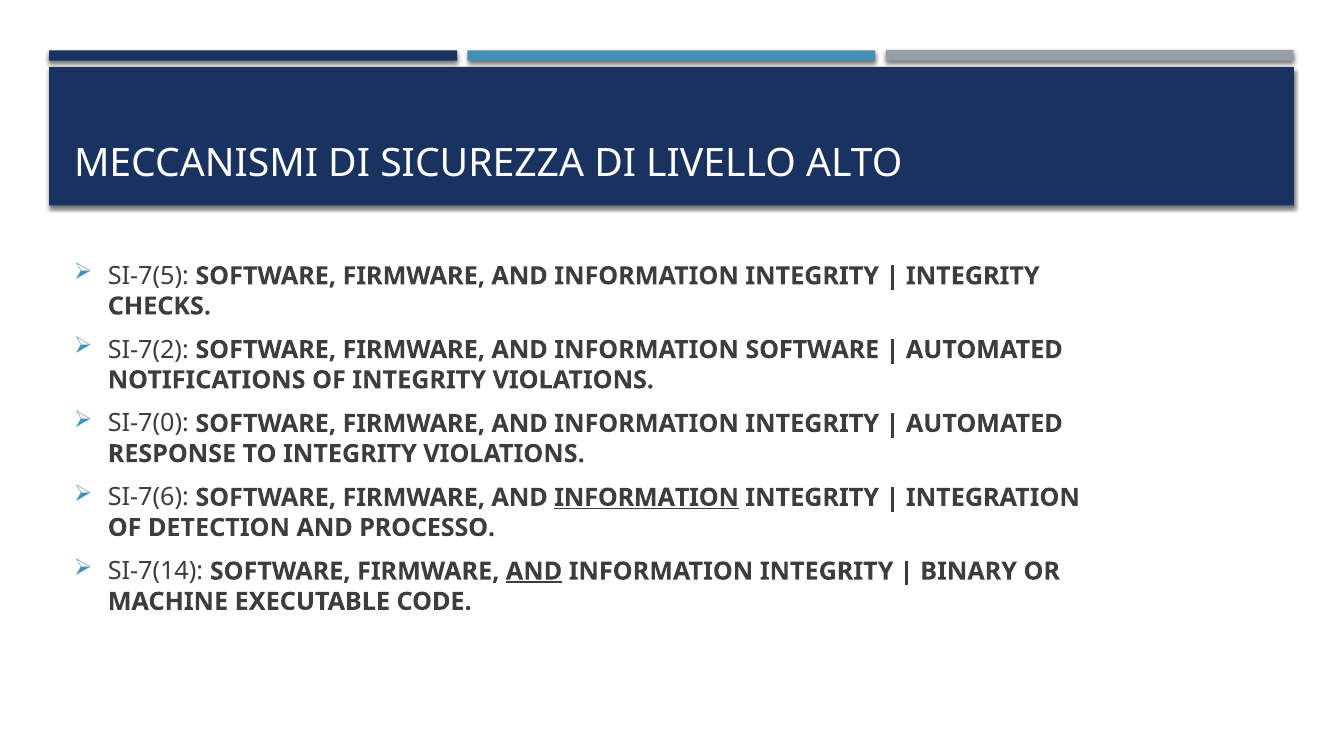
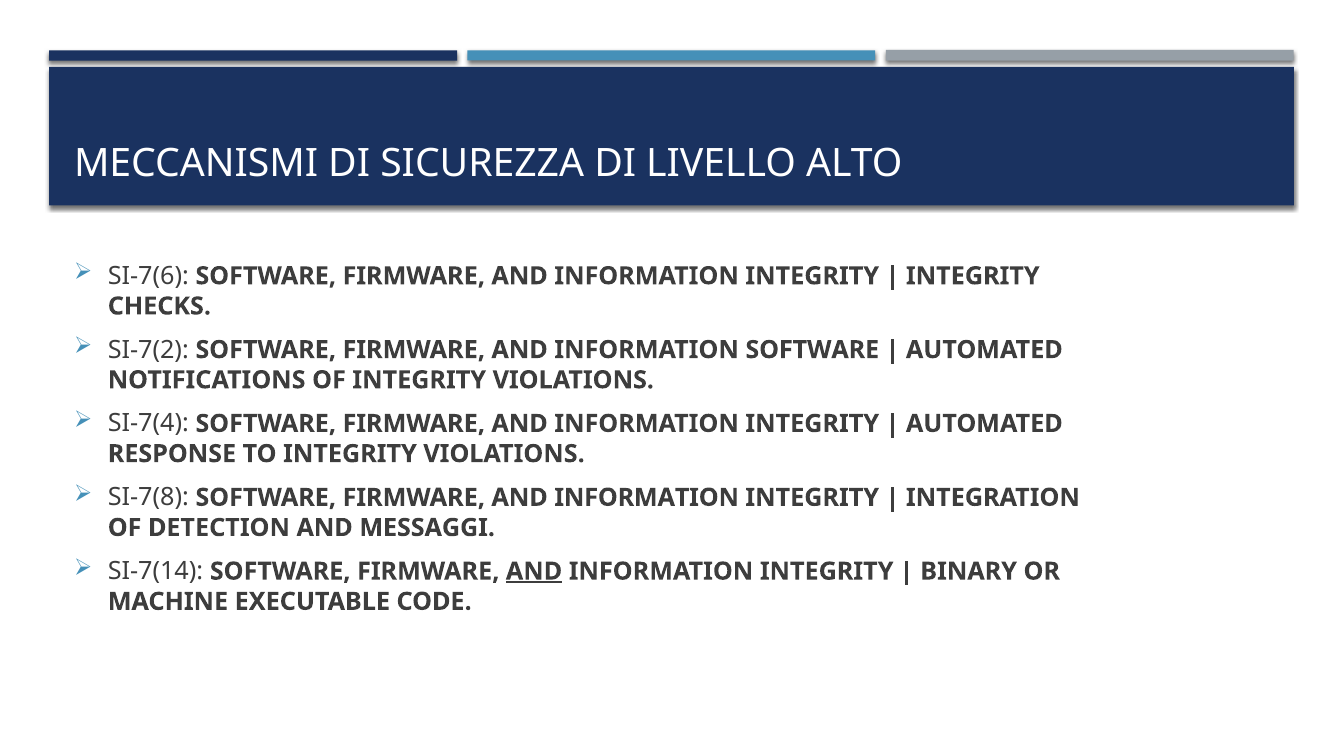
SI-7(5: SI-7(5 -> SI-7(6
SI-7(0: SI-7(0 -> SI-7(4
SI-7(6: SI-7(6 -> SI-7(8
INFORMATION at (647, 498) underline: present -> none
PROCESSO: PROCESSO -> MESSAGGI
